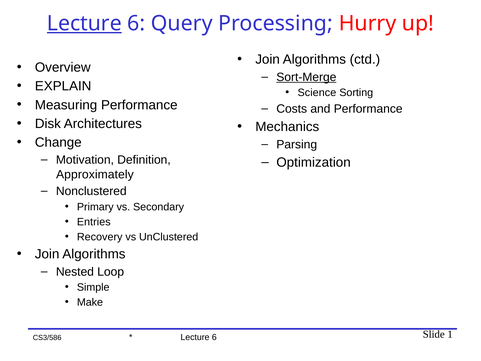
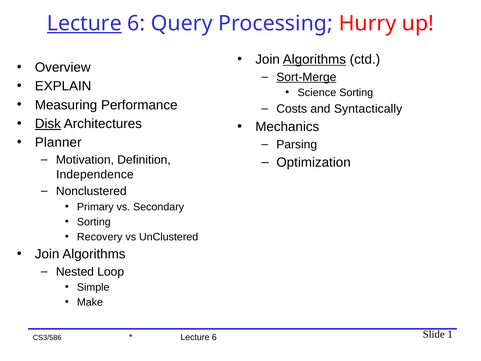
Algorithms at (314, 59) underline: none -> present
and Performance: Performance -> Syntactically
Disk underline: none -> present
Change: Change -> Planner
Approximately: Approximately -> Independence
Entries at (94, 222): Entries -> Sorting
